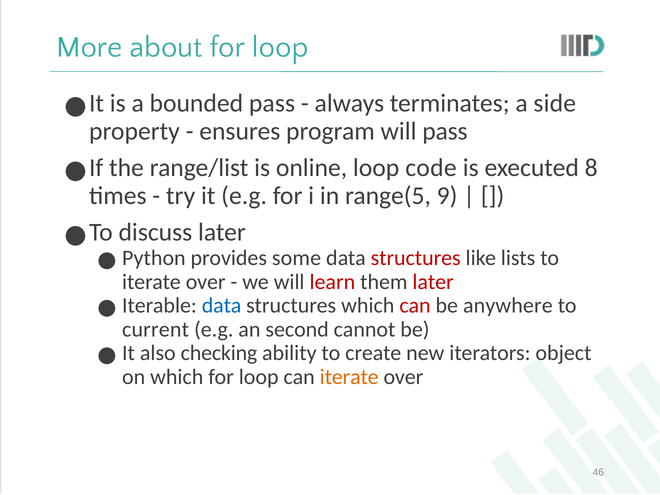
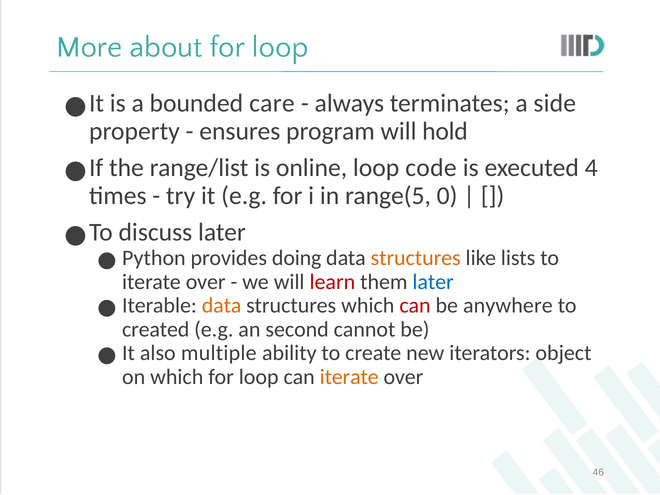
bounded pass: pass -> care
will pass: pass -> hold
8: 8 -> 4
9: 9 -> 0
some: some -> doing
structures at (416, 258) colour: red -> orange
later at (433, 282) colour: red -> blue
data at (222, 306) colour: blue -> orange
current: current -> created
checking: checking -> multiple
